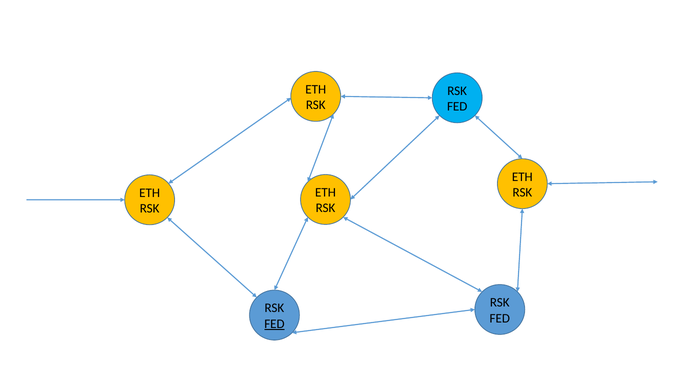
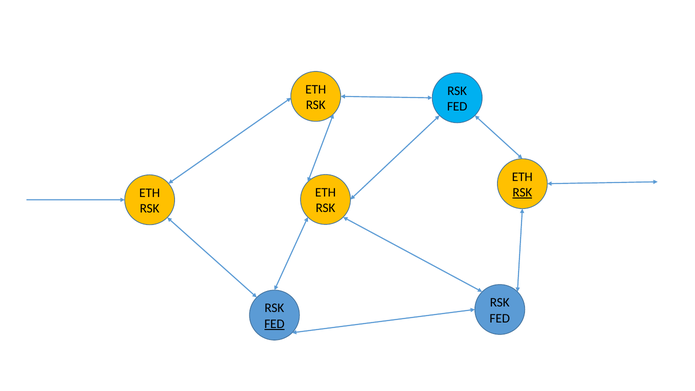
RSK at (522, 192) underline: none -> present
